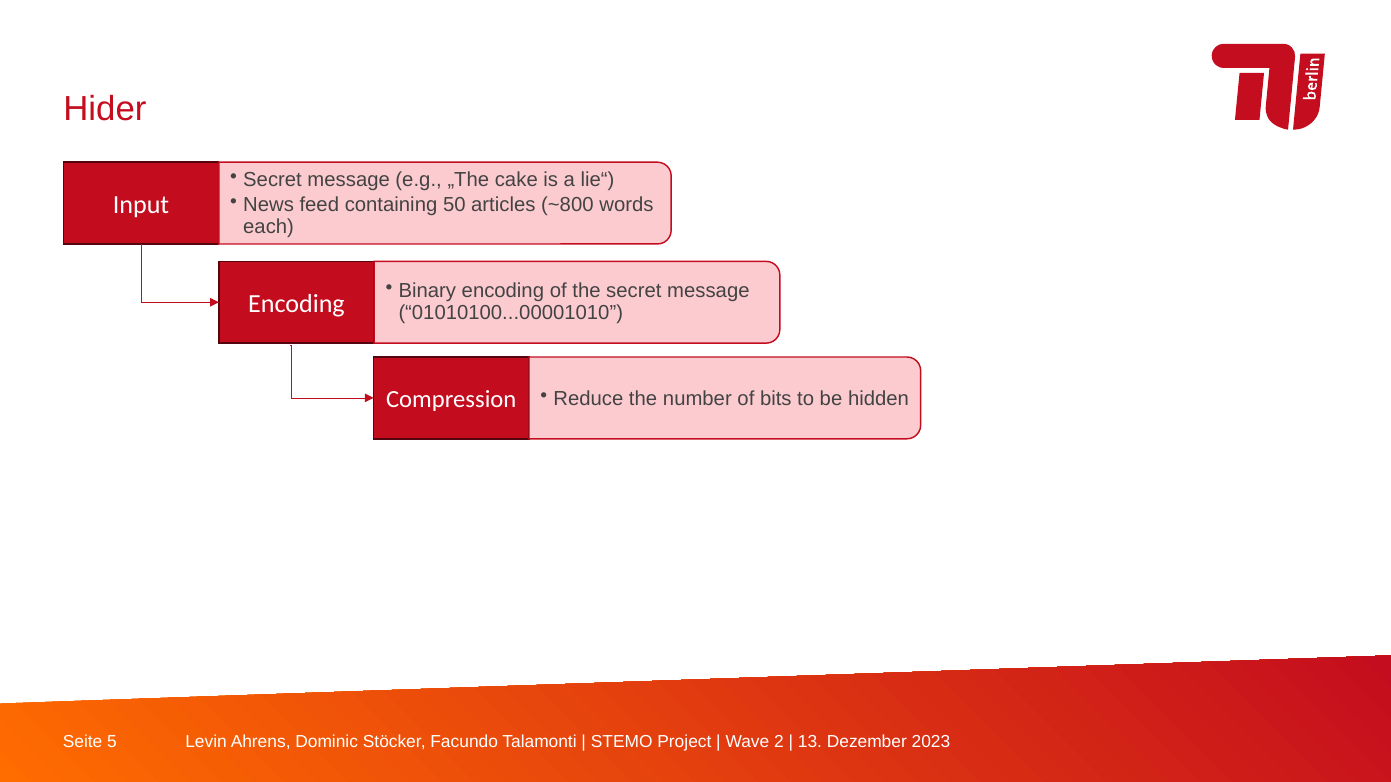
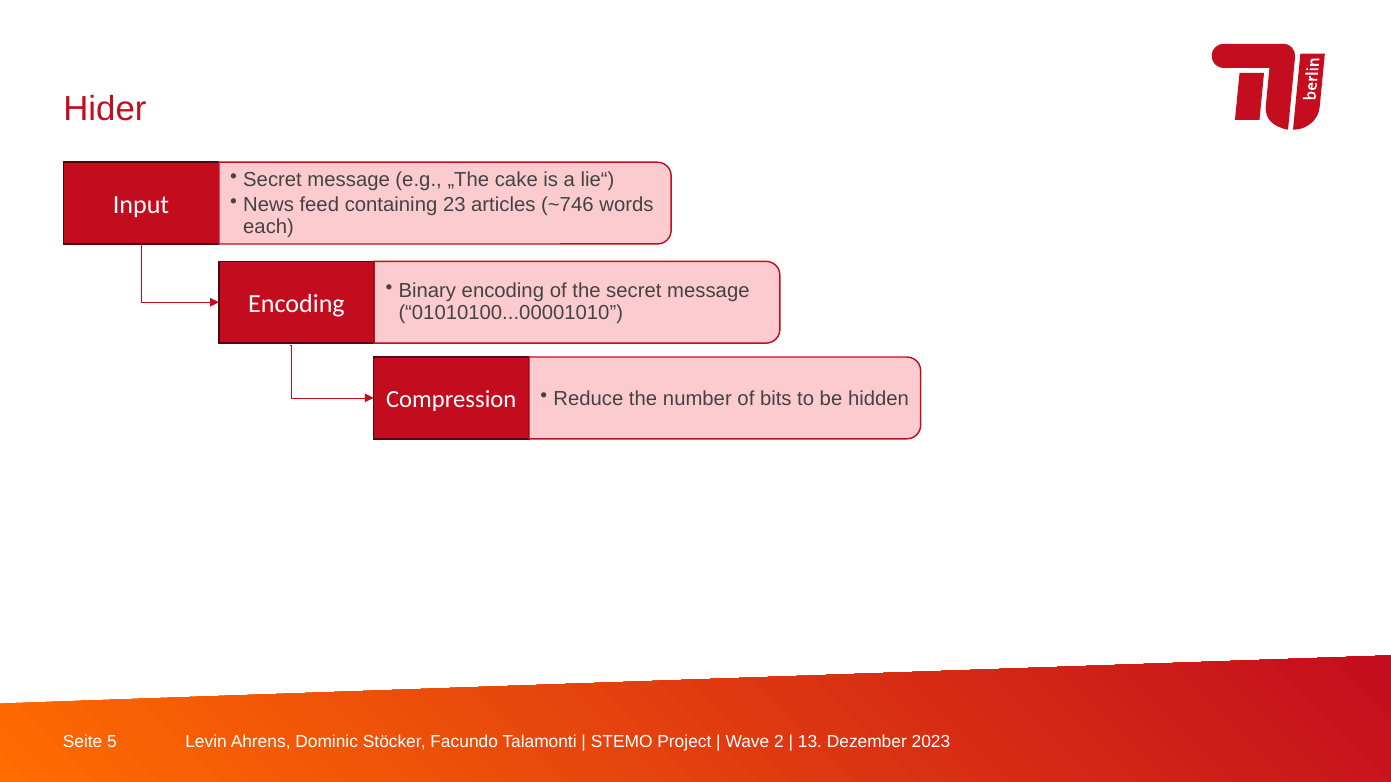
50: 50 -> 23
~800: ~800 -> ~746
